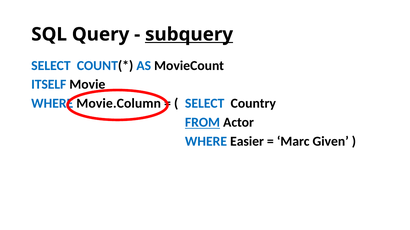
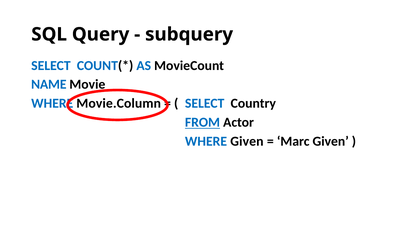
subquery underline: present -> none
ITSELF: ITSELF -> NAME
WHERE Easier: Easier -> Given
